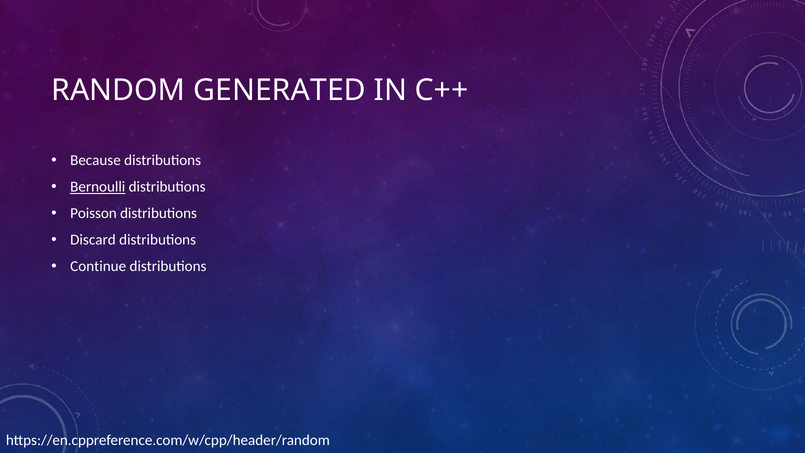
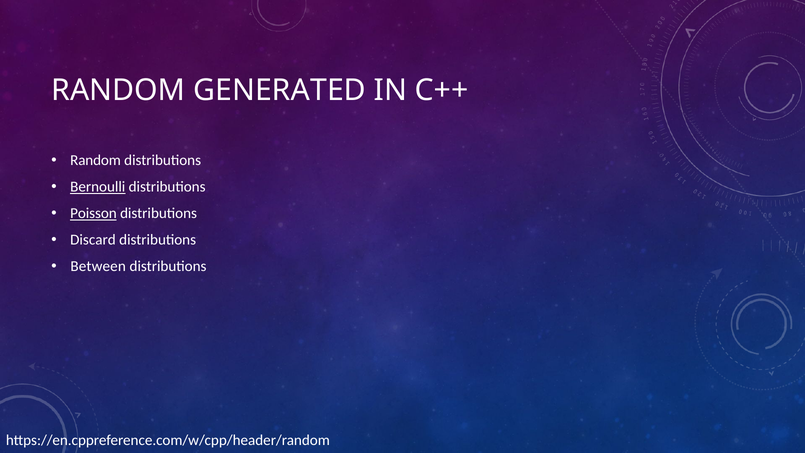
Because at (95, 160): Because -> Random
Poisson underline: none -> present
Continue: Continue -> Between
